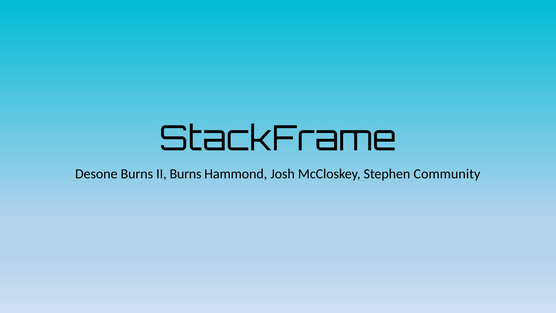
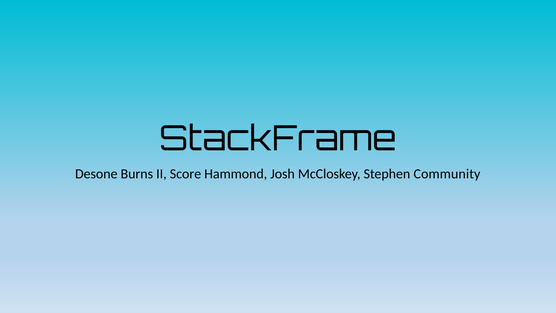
II Burns: Burns -> Score
